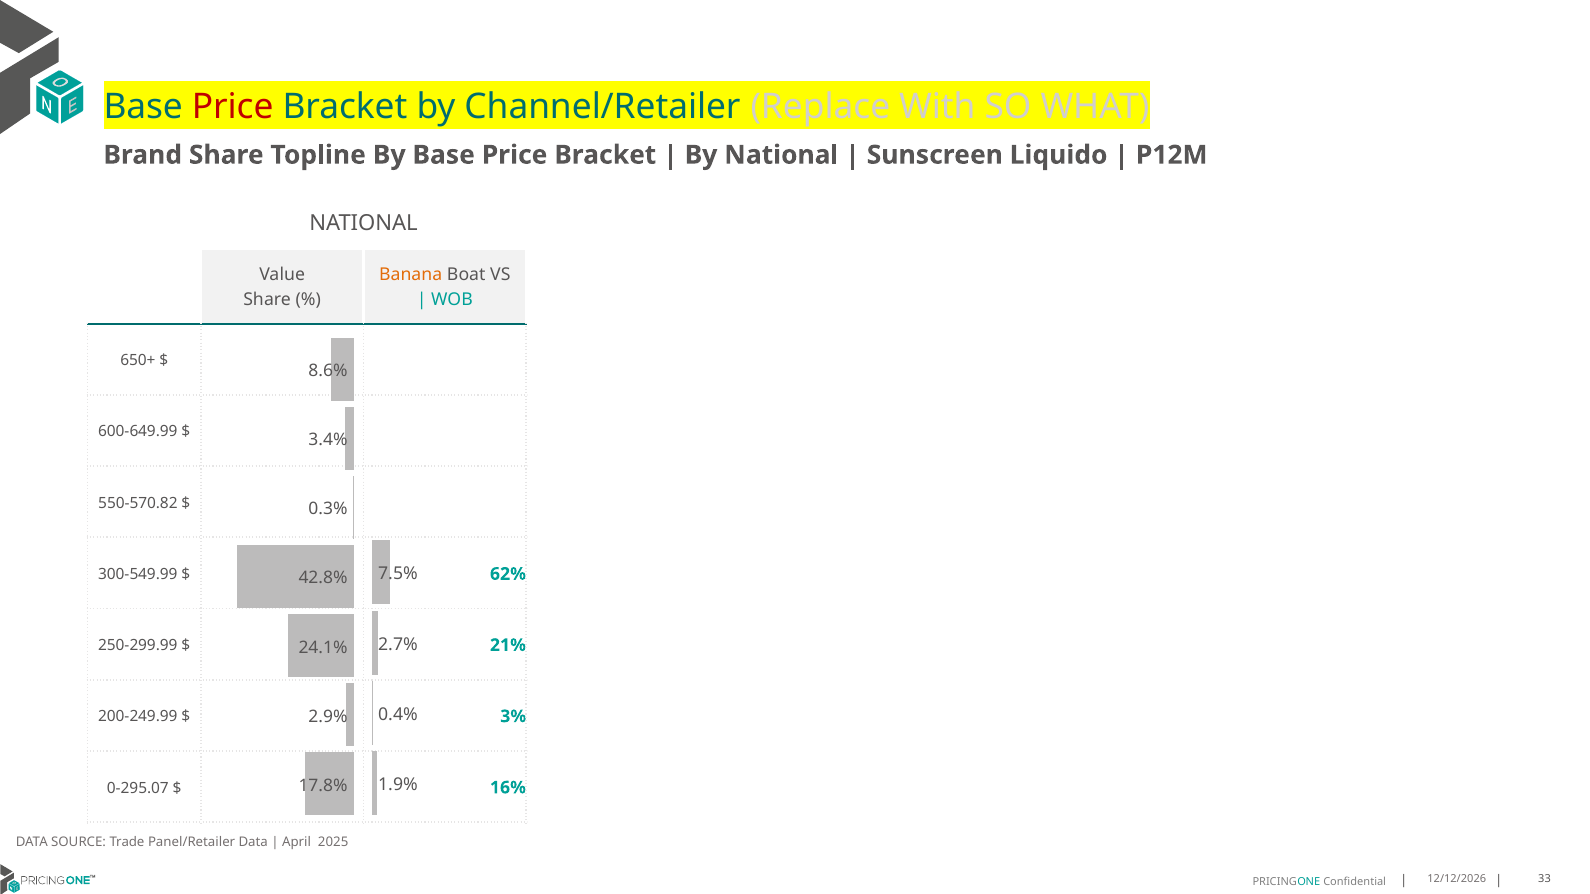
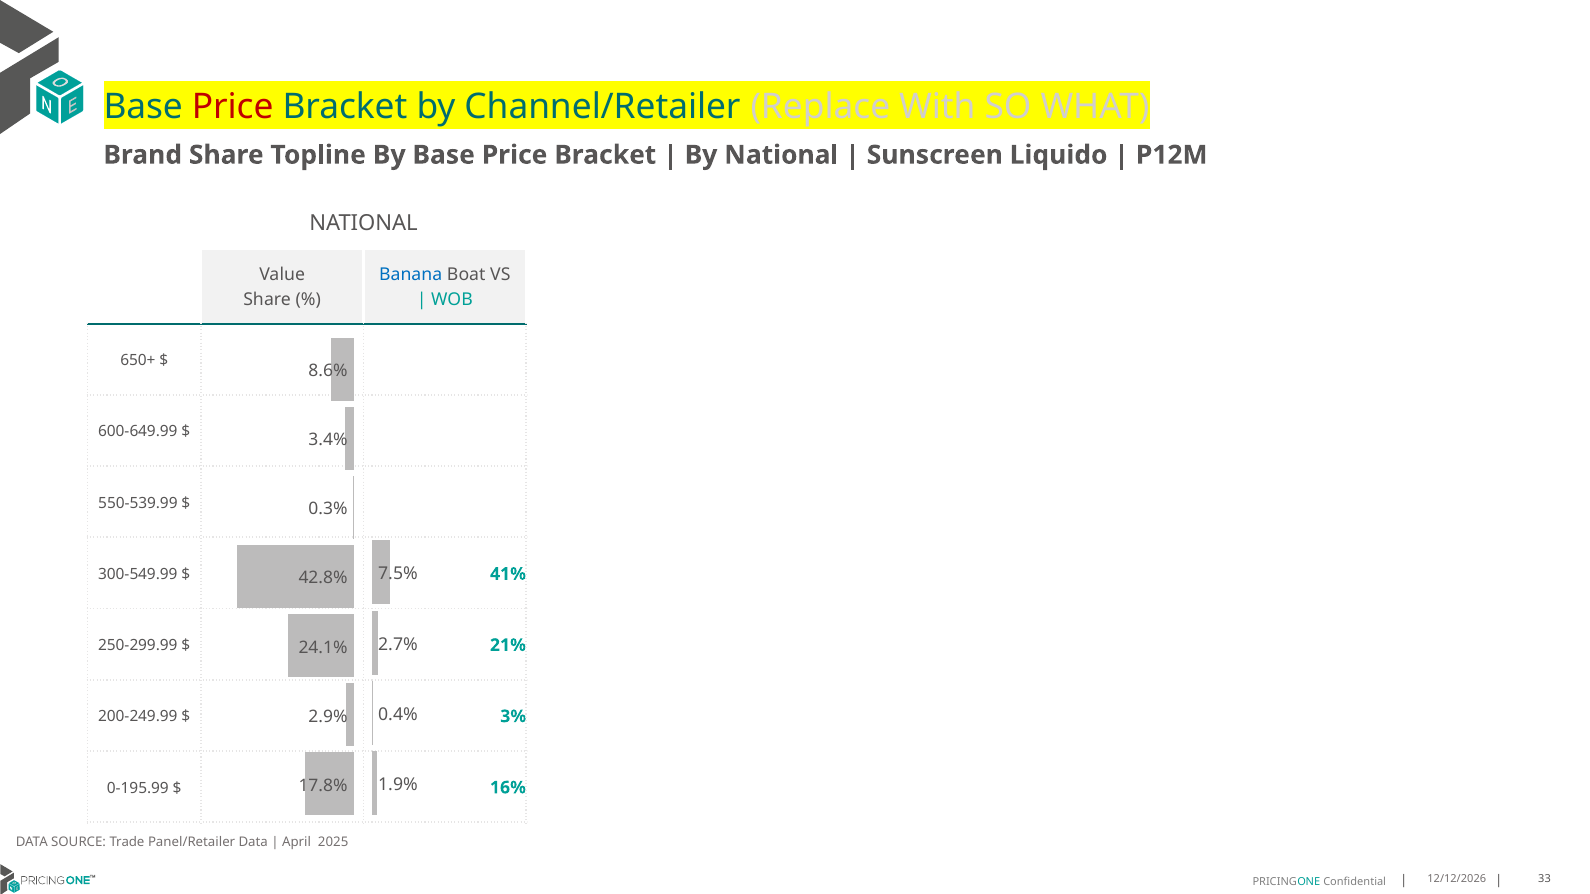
Banana colour: orange -> blue
550-570.82: 550-570.82 -> 550-539.99
62%: 62% -> 41%
0-295.07: 0-295.07 -> 0-195.99
